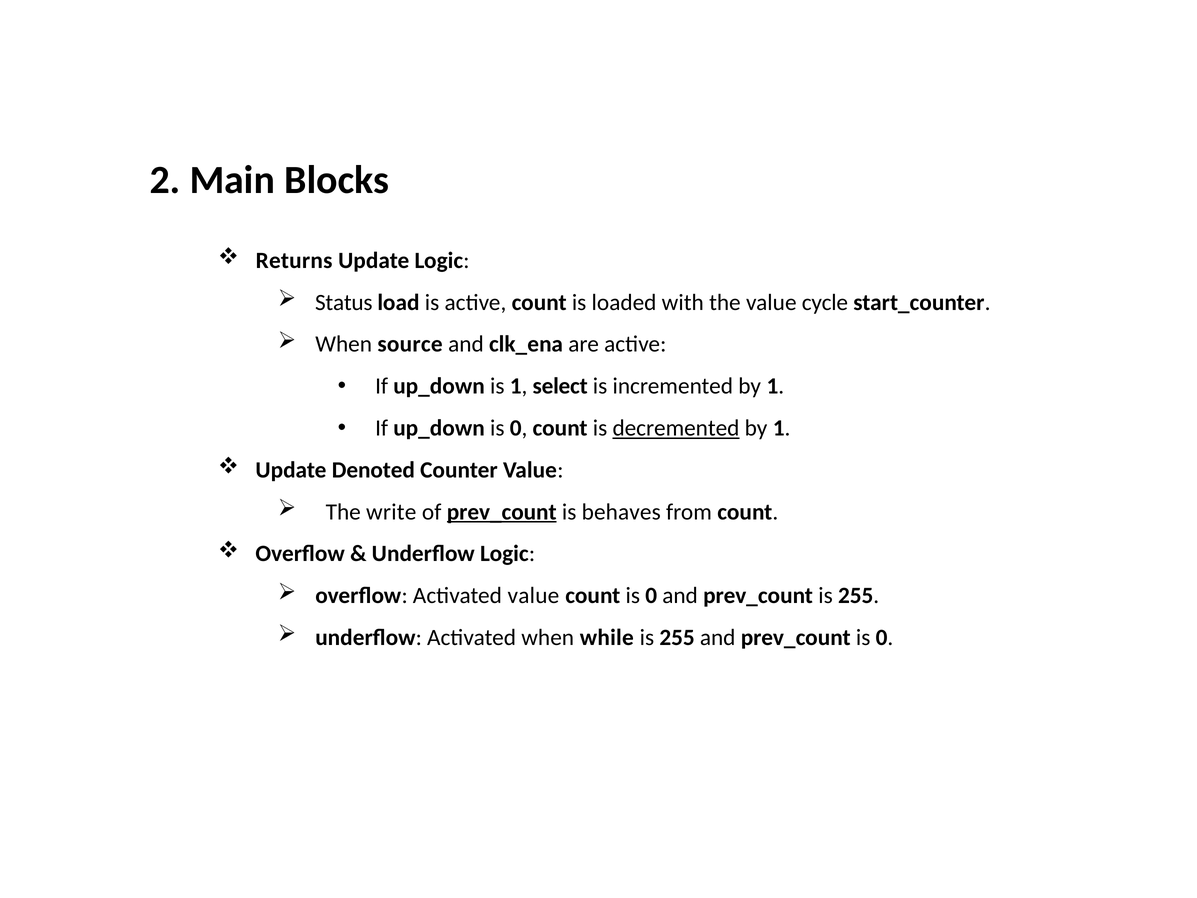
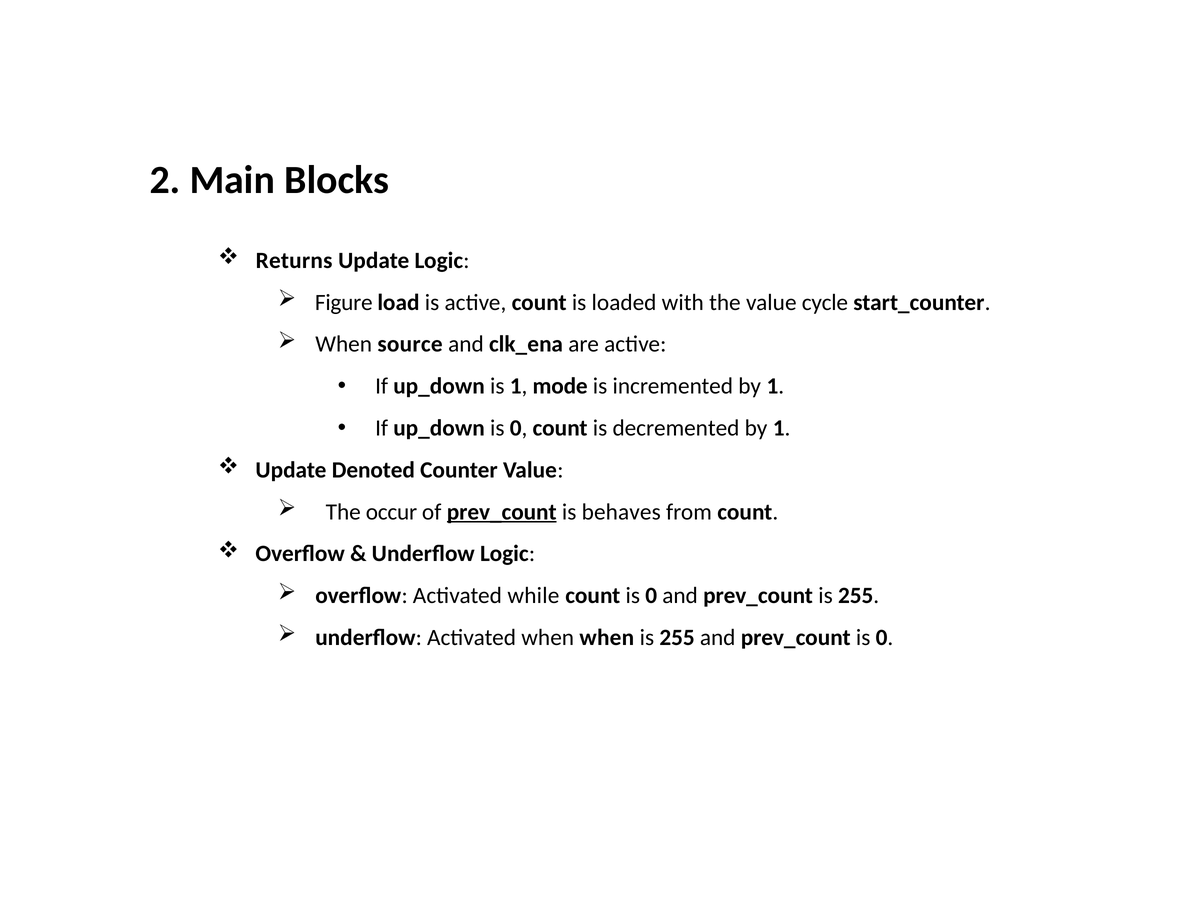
Status: Status -> Figure
select: select -> mode
decremented underline: present -> none
write: write -> occur
Activated value: value -> while
when while: while -> when
